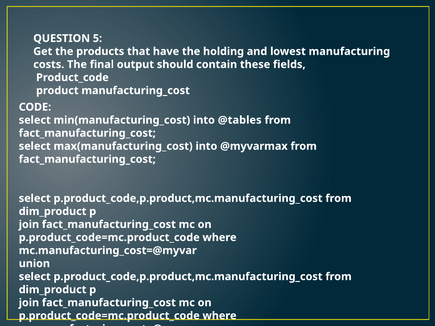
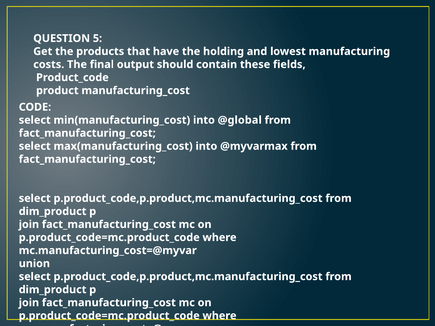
@tables: @tables -> @global
